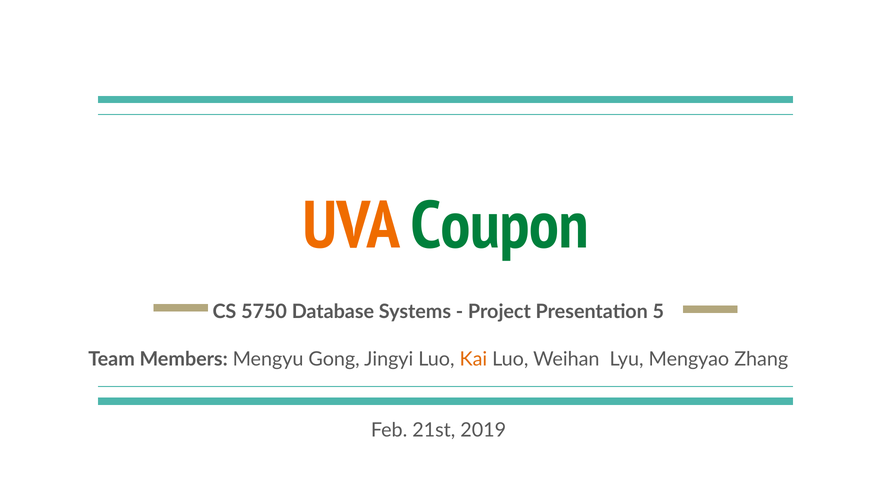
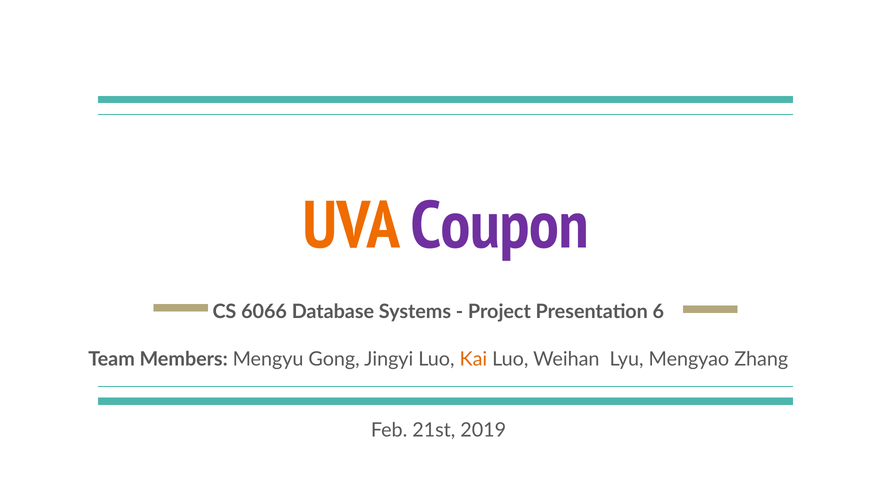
Coupon colour: green -> purple
5750: 5750 -> 6066
5: 5 -> 6
